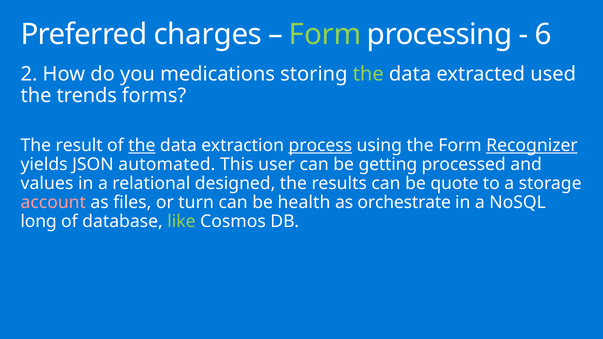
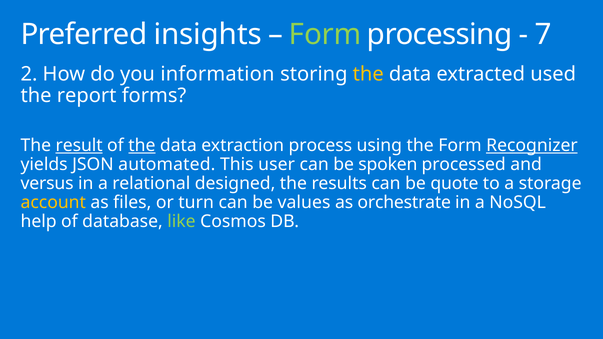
charges: charges -> insights
6: 6 -> 7
medications: medications -> information
the at (368, 74) colour: light green -> yellow
trends: trends -> report
result underline: none -> present
process underline: present -> none
getting: getting -> spoken
values: values -> versus
account colour: pink -> yellow
health: health -> values
long: long -> help
